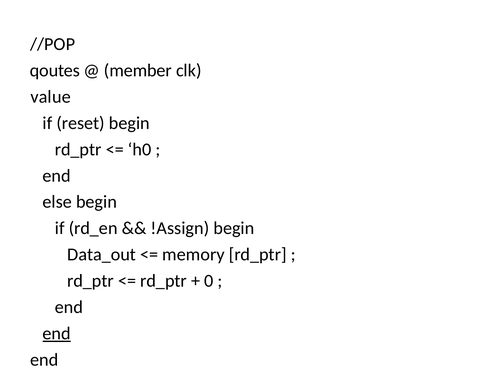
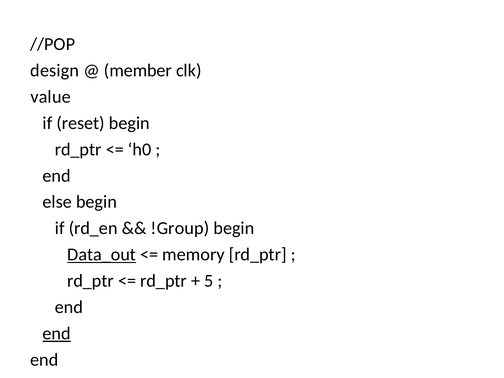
qoutes: qoutes -> design
!Assign: !Assign -> !Group
Data_out underline: none -> present
0: 0 -> 5
